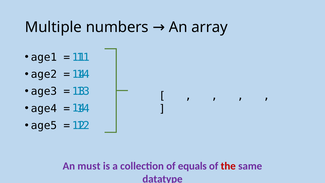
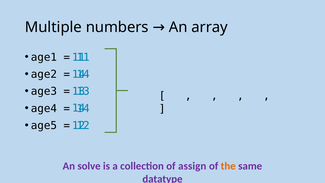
must: must -> solve
equals: equals -> assign
the colour: red -> orange
